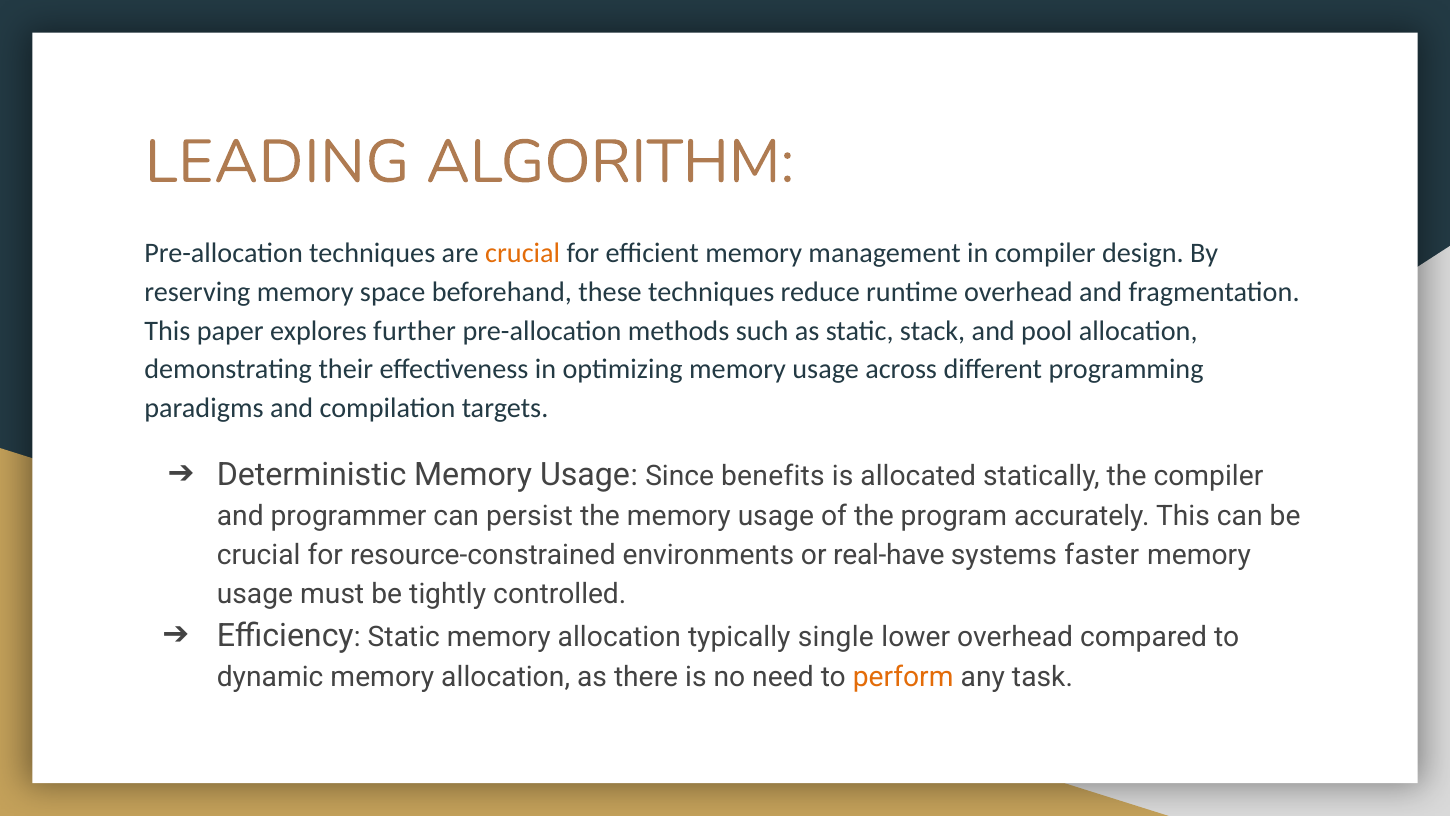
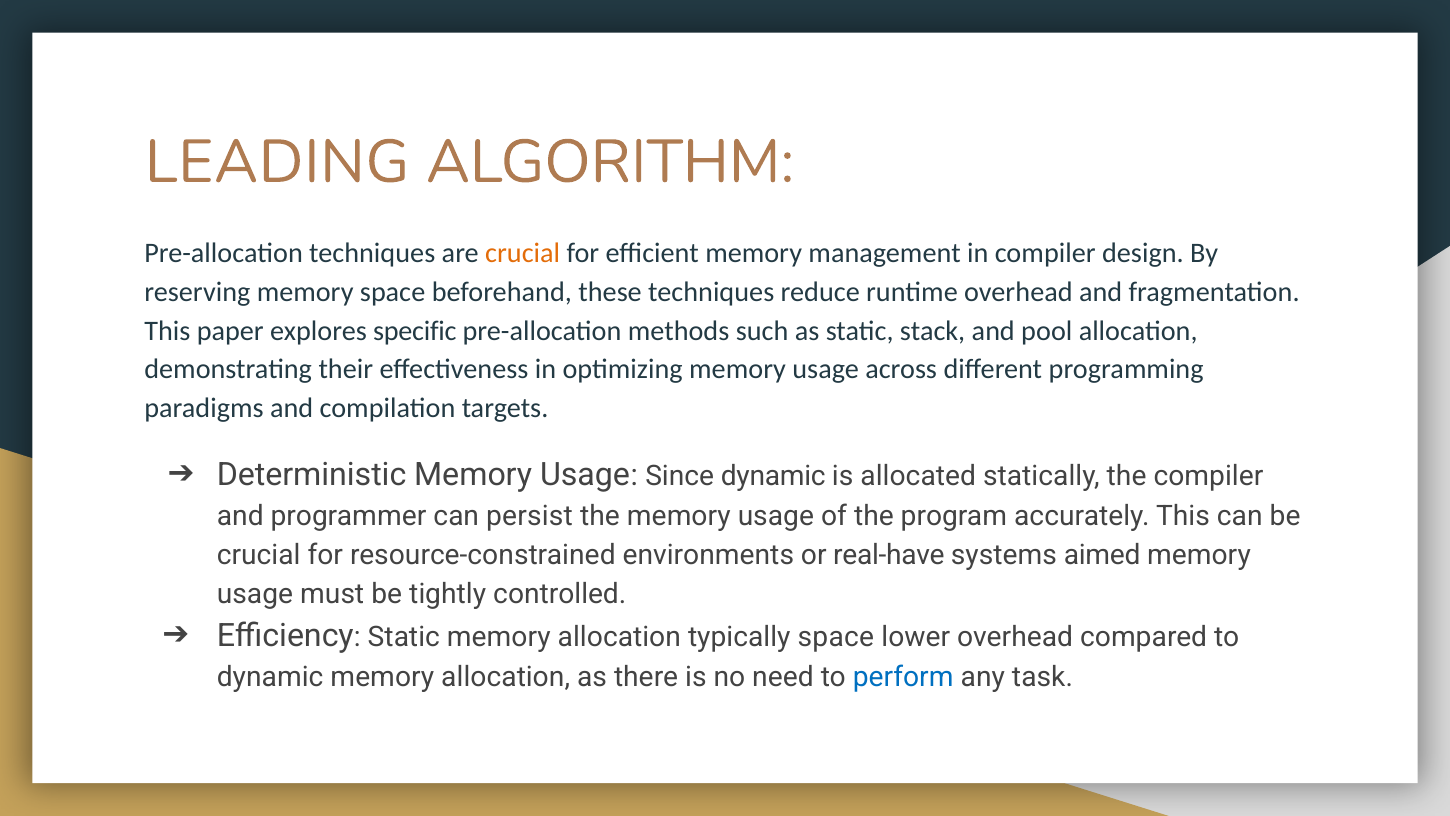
further: further -> specific
Since benefits: benefits -> dynamic
faster: faster -> aimed
typically single: single -> space
perform colour: orange -> blue
